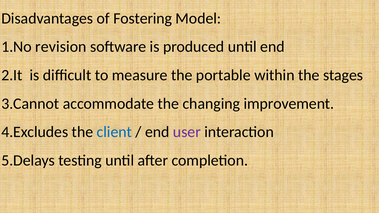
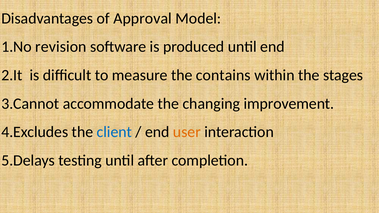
Fostering: Fostering -> Approval
portable: portable -> contains
user colour: purple -> orange
